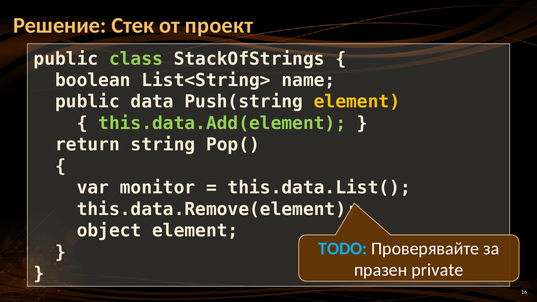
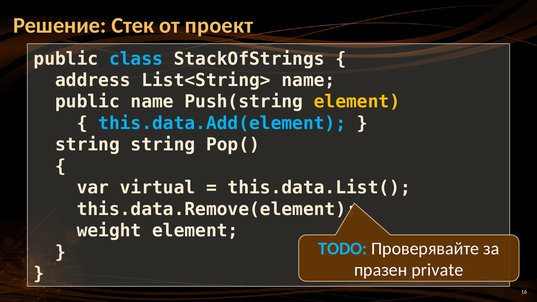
class colour: light green -> light blue
boolean: boolean -> address
public data: data -> name
this.data.Add(element colour: light green -> light blue
return at (88, 145): return -> string
monitor: monitor -> virtual
object: object -> weight
